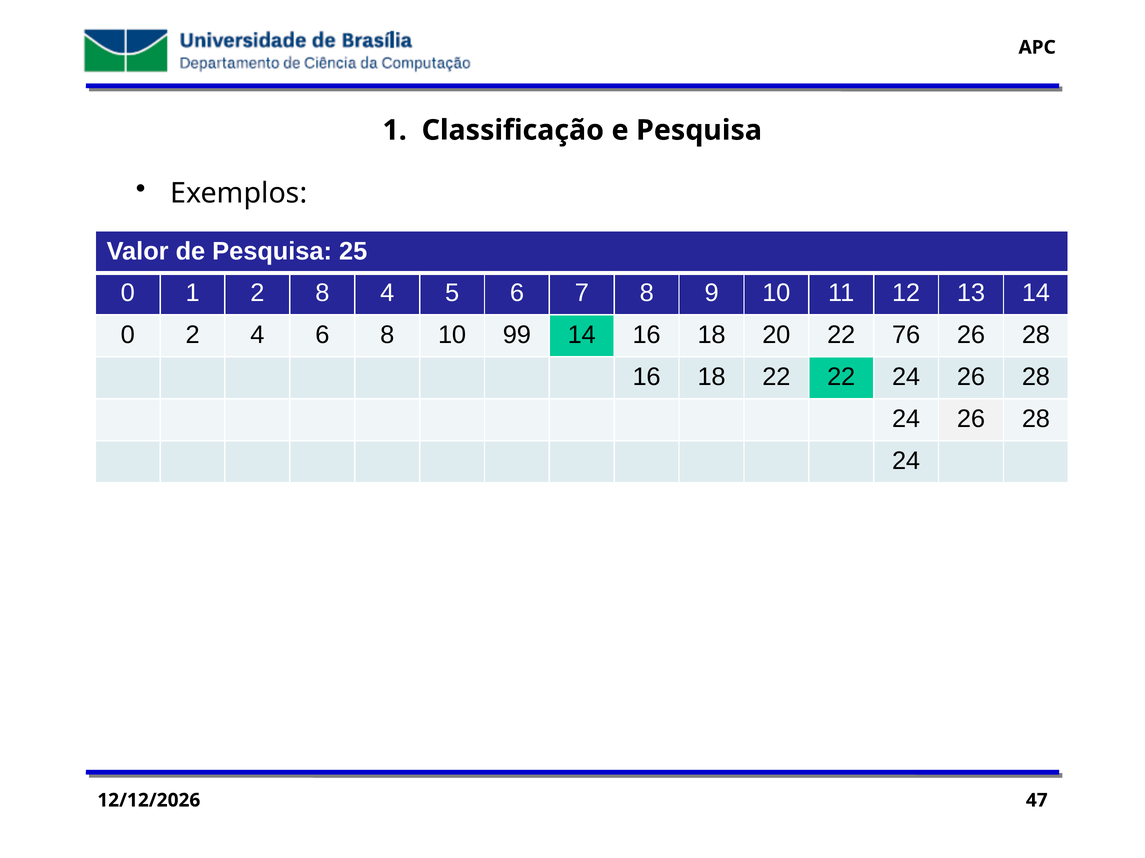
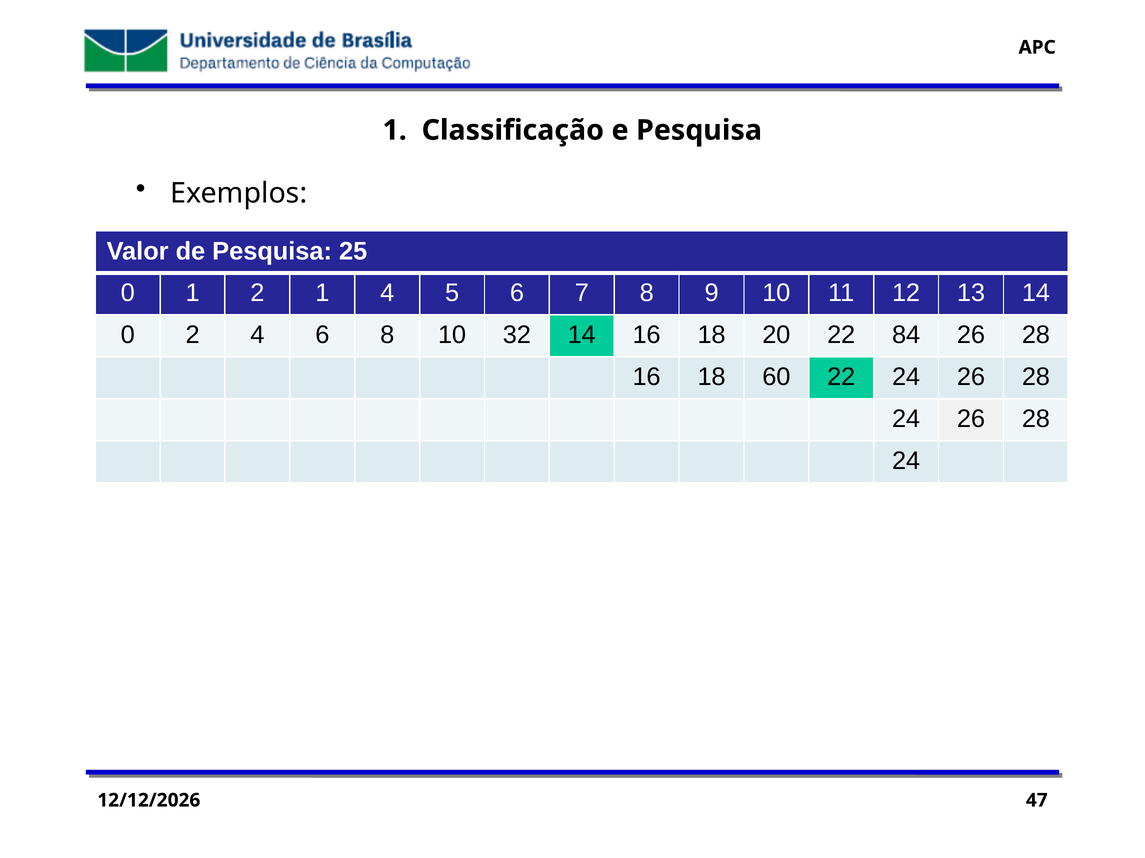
2 8: 8 -> 1
99: 99 -> 32
76: 76 -> 84
18 22: 22 -> 60
